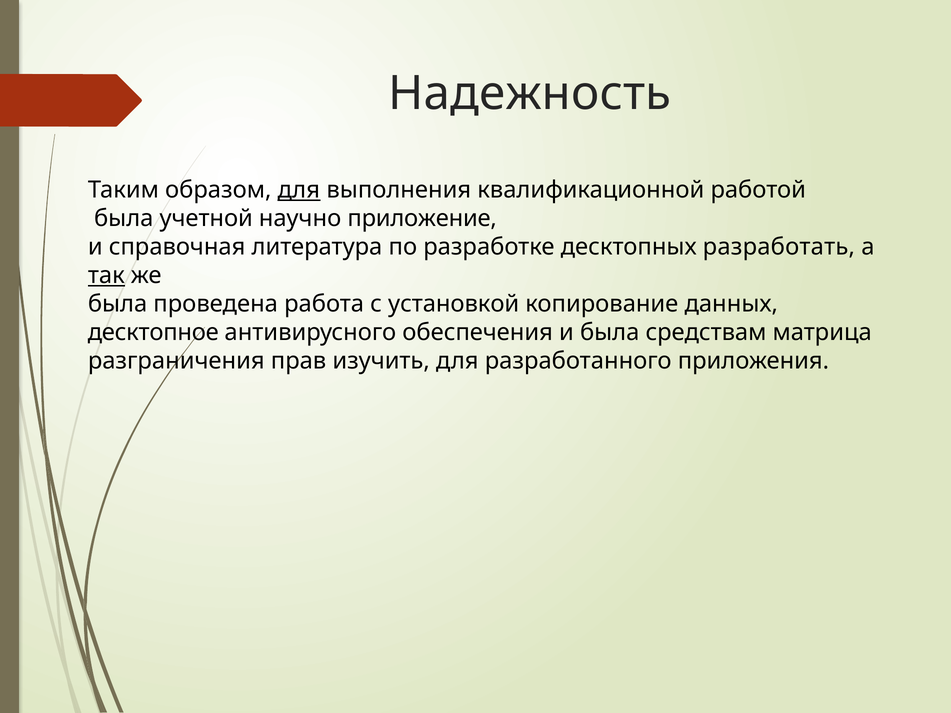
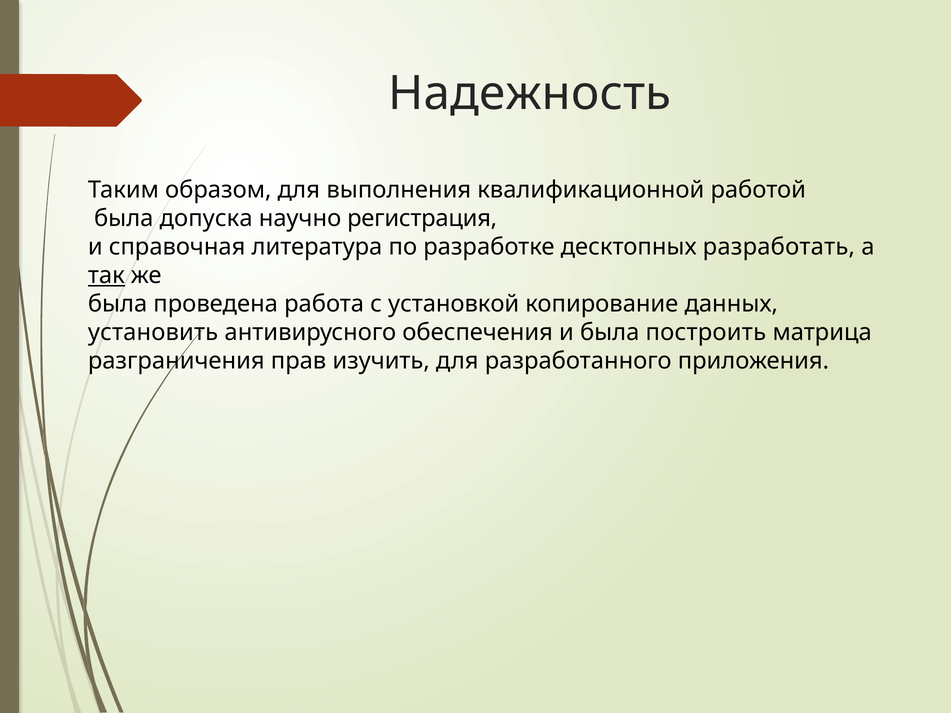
для at (299, 190) underline: present -> none
учетной: учетной -> допуска
приложение: приложение -> регистрация
десктопное: десктопное -> установить
средствам: средствам -> построить
